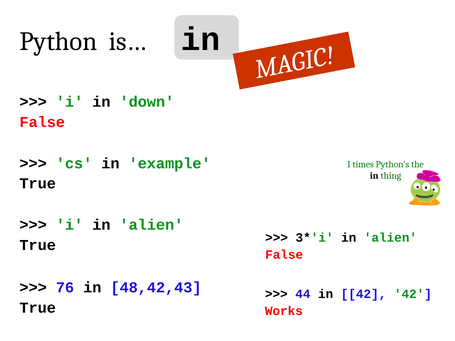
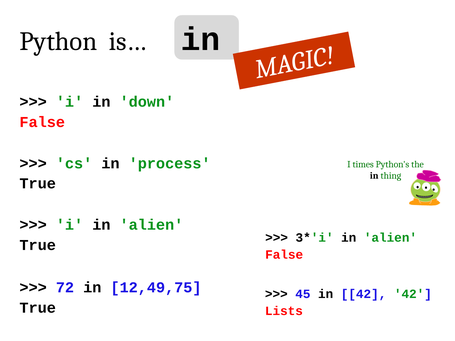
example: example -> process
76: 76 -> 72
48,42,43: 48,42,43 -> 12,49,75
44: 44 -> 45
Works: Works -> Lists
